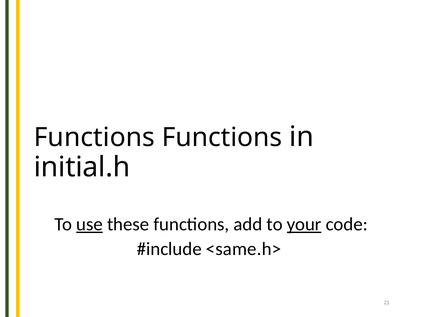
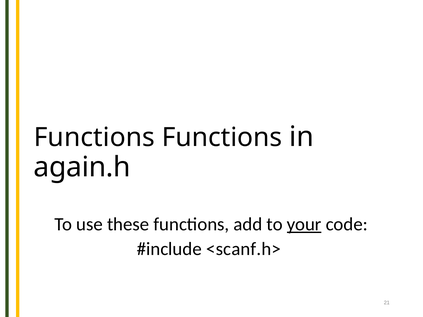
initial.h: initial.h -> again.h
use underline: present -> none
<same.h>: <same.h> -> <scanf.h>
